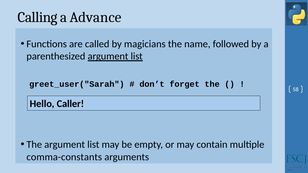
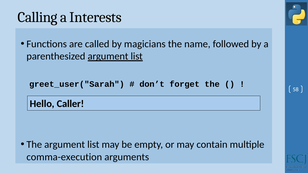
Advance: Advance -> Interests
comma-constants: comma-constants -> comma-execution
